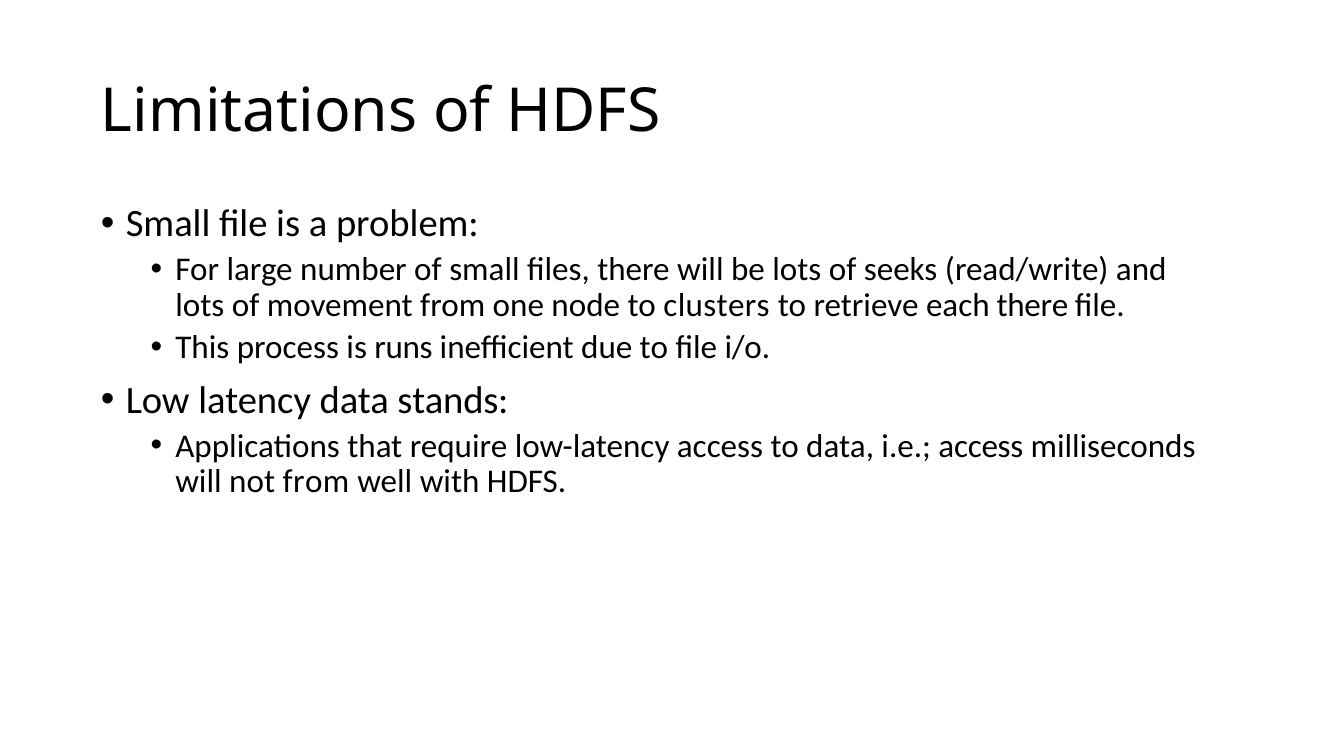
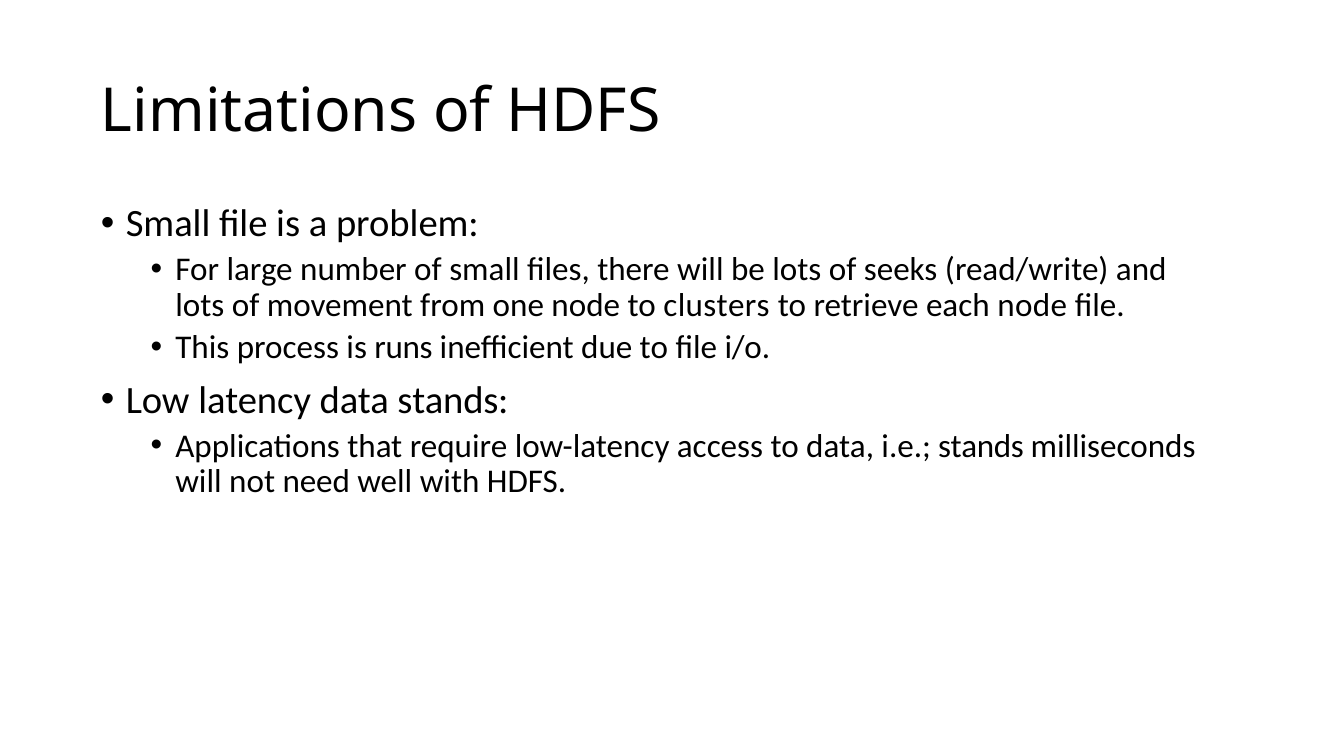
each there: there -> node
i.e access: access -> stands
not from: from -> need
